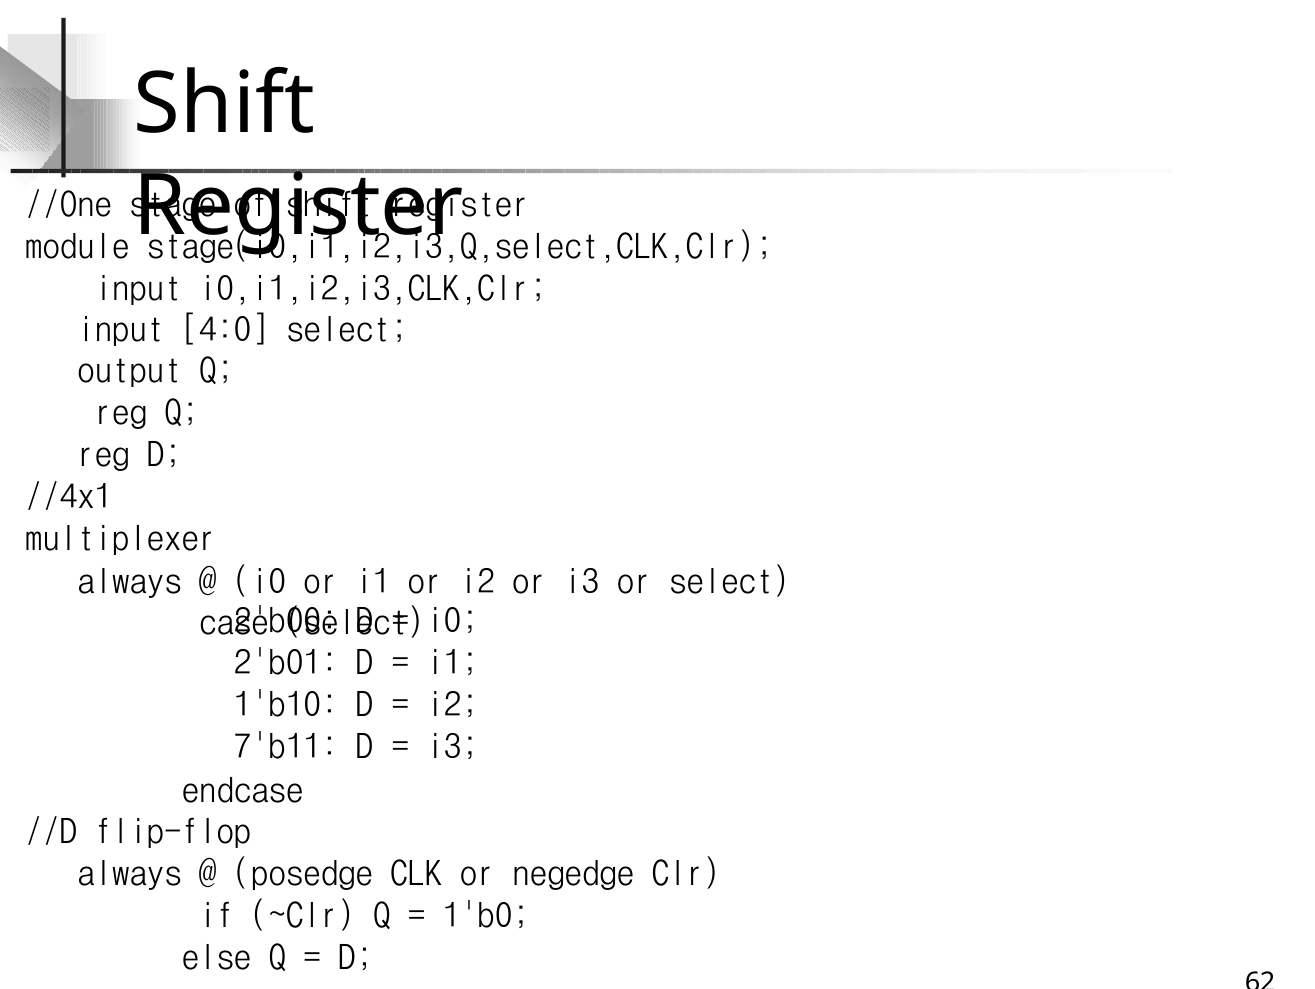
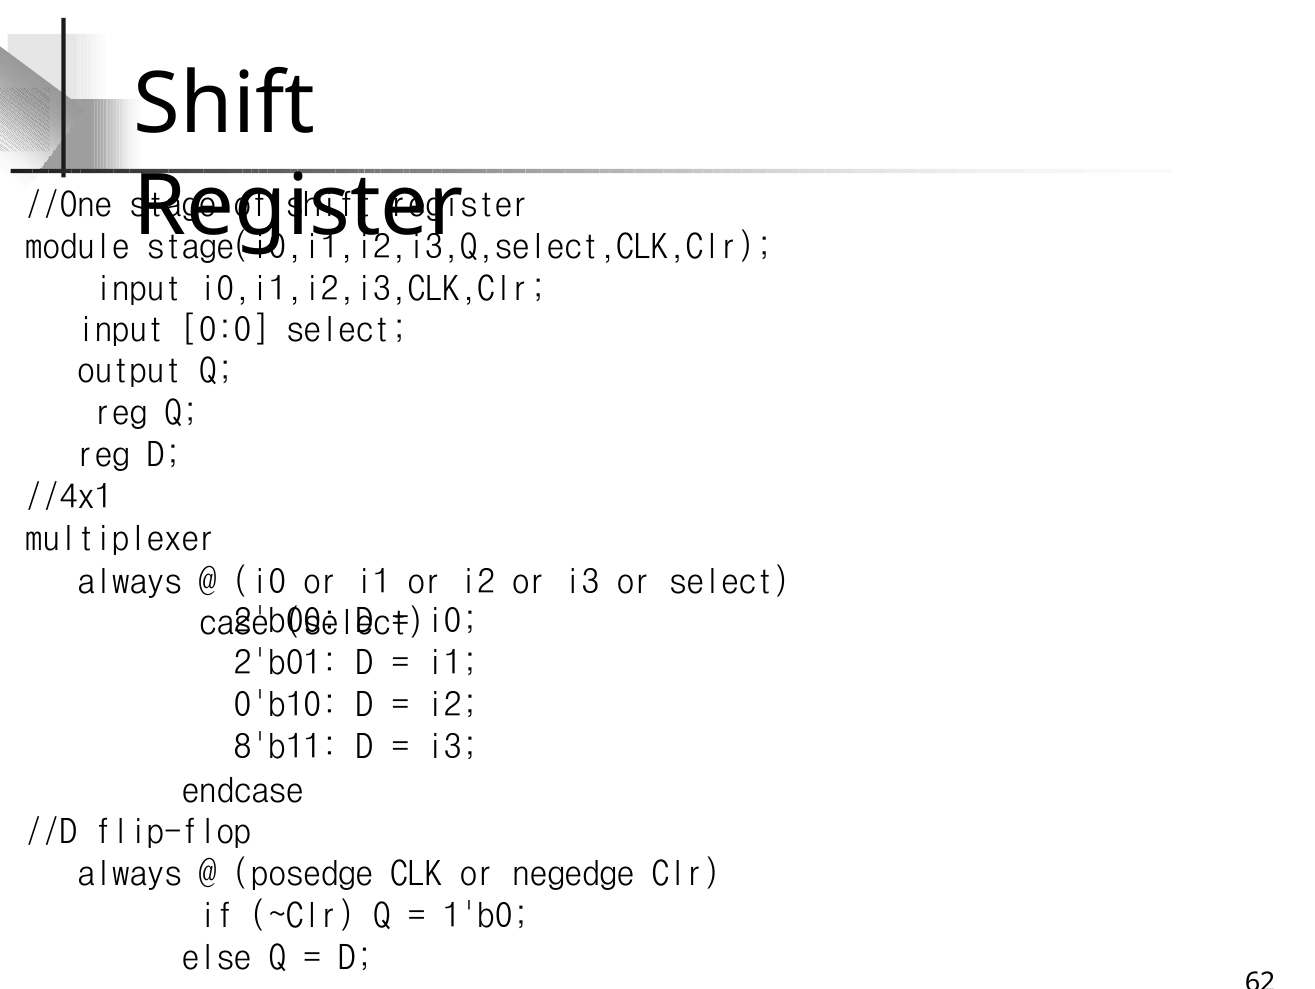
4:0: 4:0 -> 0:0
1'b10: 1'b10 -> 0'b10
7'b11: 7'b11 -> 8'b11
